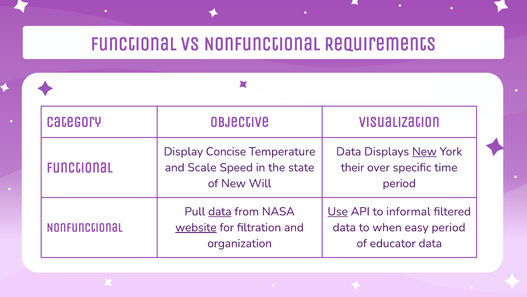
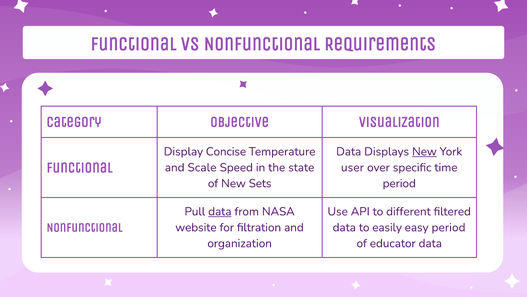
their: their -> user
Will: Will -> Sets
Use underline: present -> none
informal: informal -> different
website underline: present -> none
when: when -> easily
